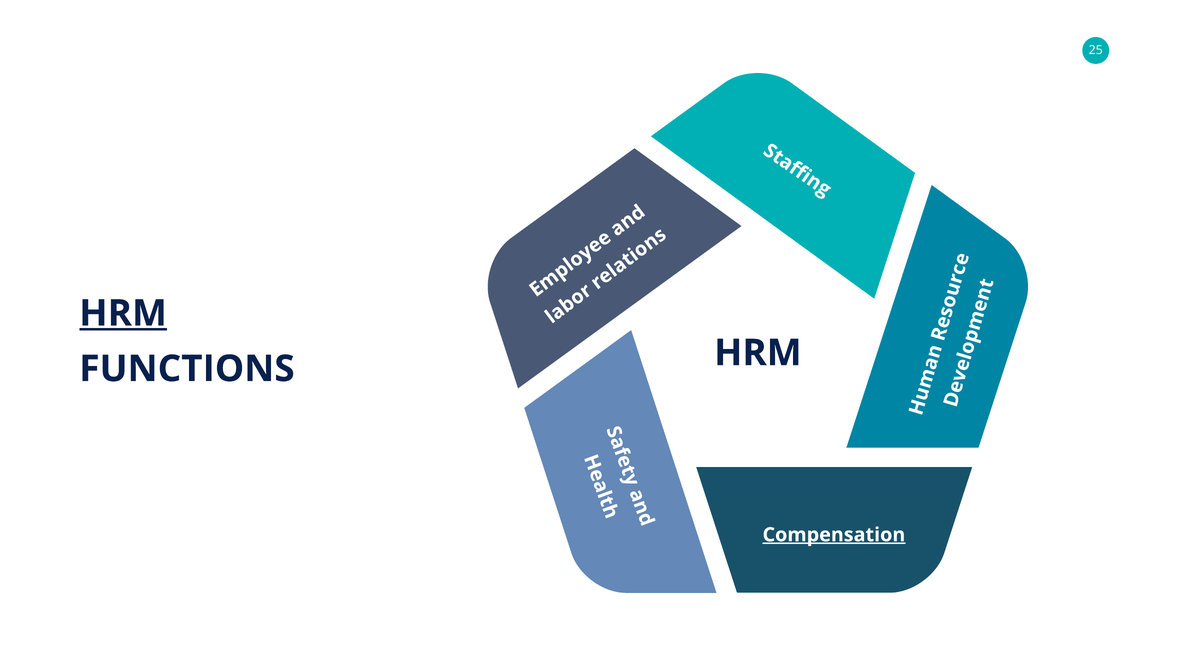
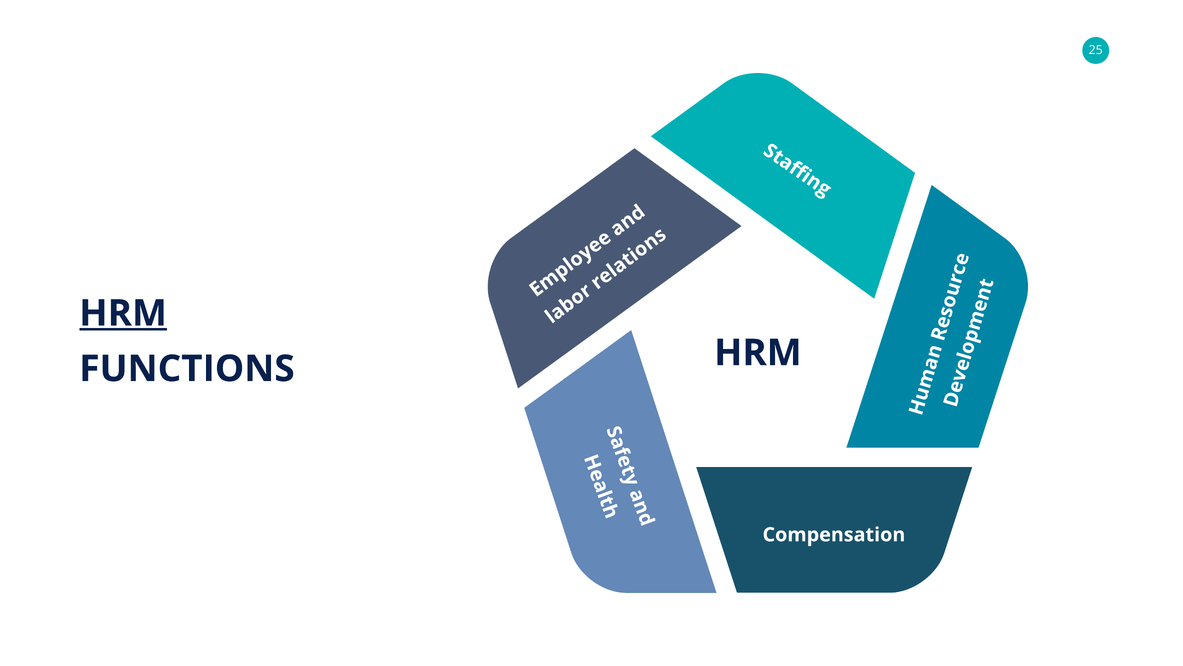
Compensation underline: present -> none
